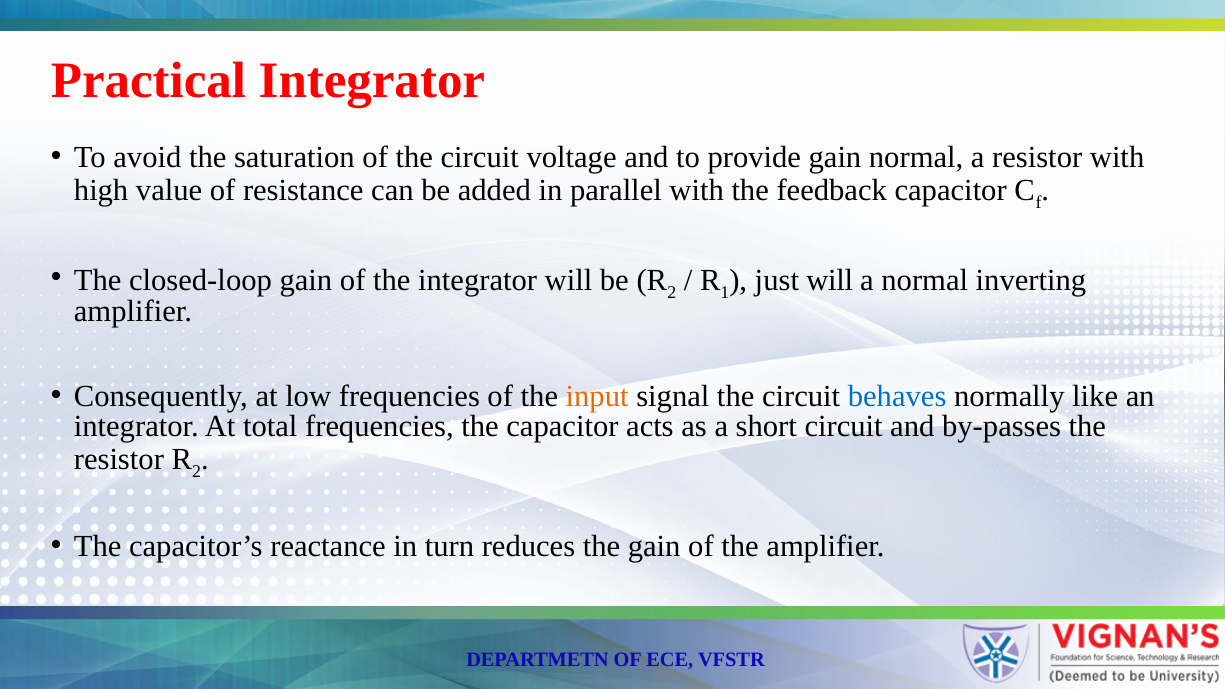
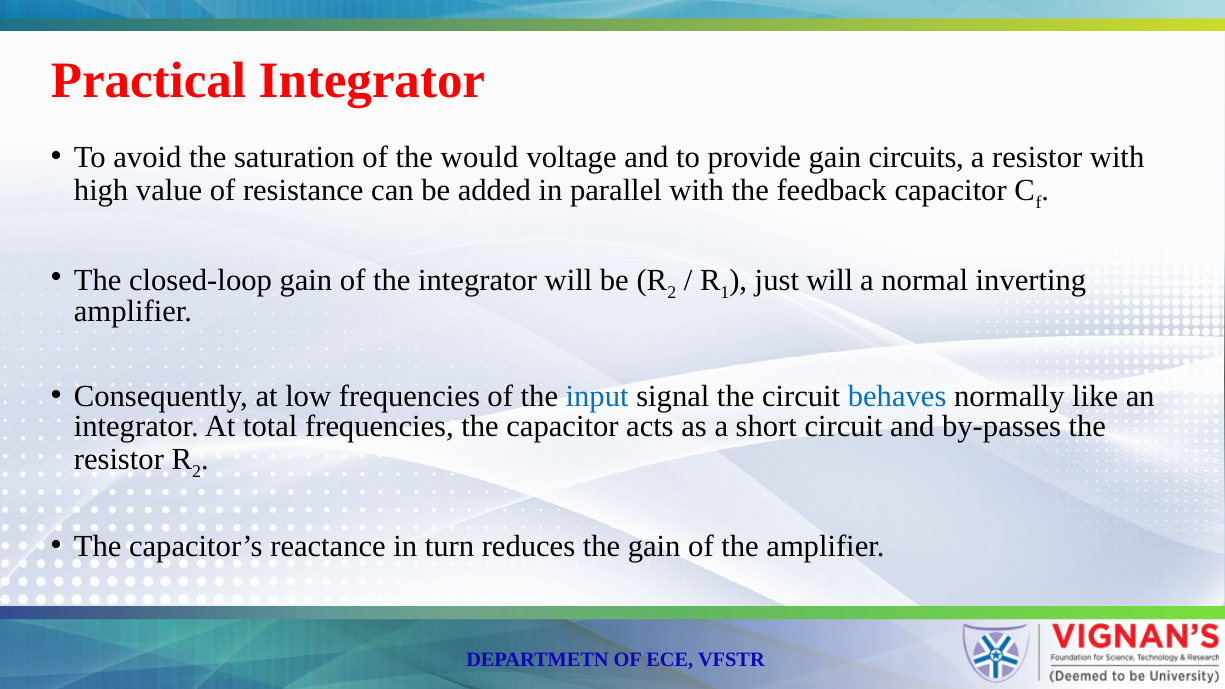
of the circuit: circuit -> would
gain normal: normal -> circuits
input colour: orange -> blue
